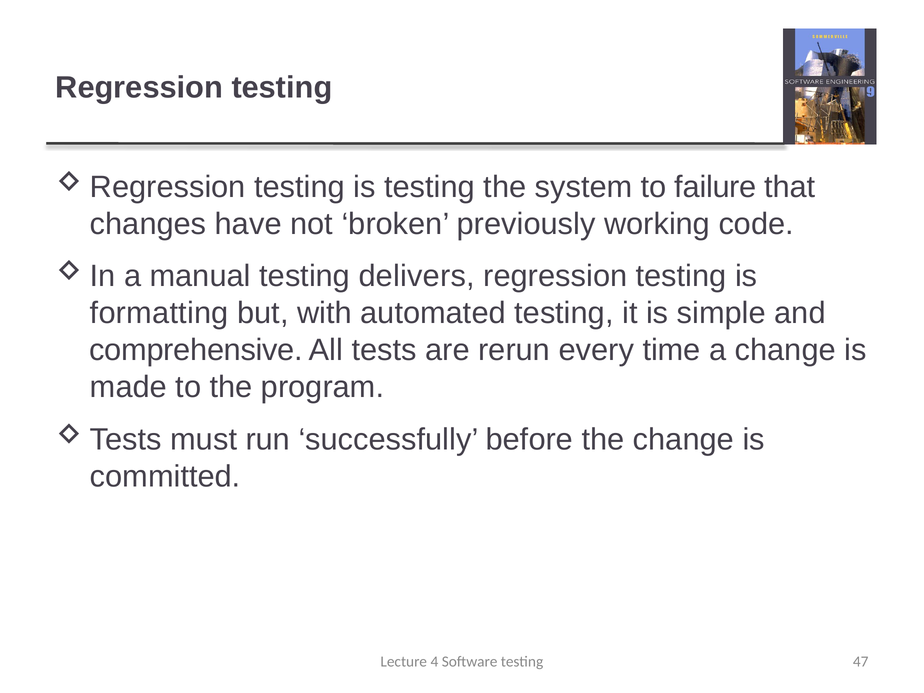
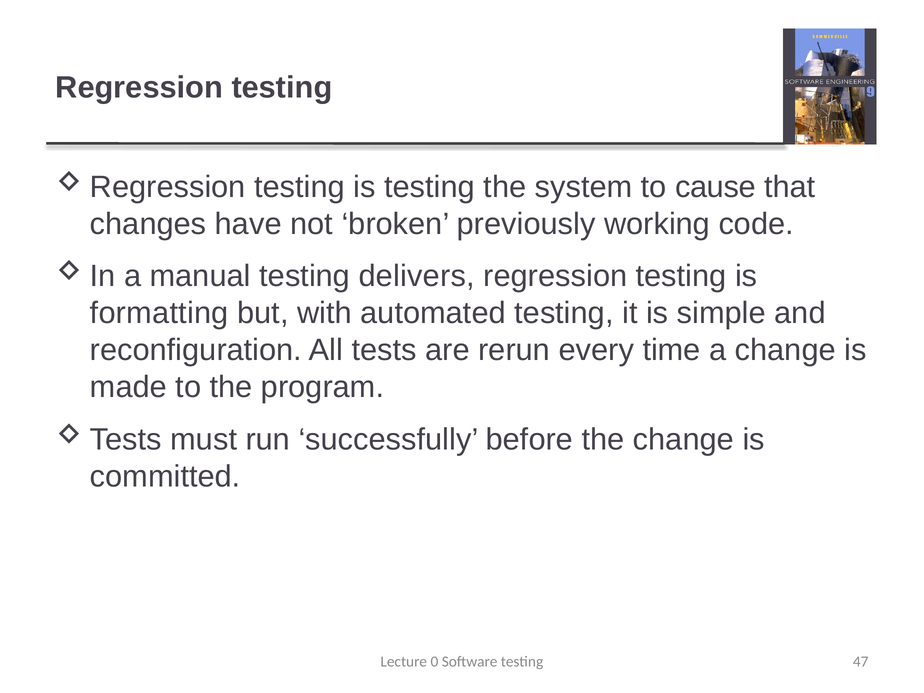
failure: failure -> cause
comprehensive: comprehensive -> reconfiguration
4: 4 -> 0
